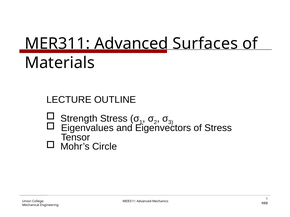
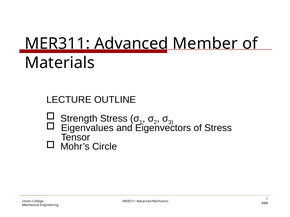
Surfaces: Surfaces -> Member
